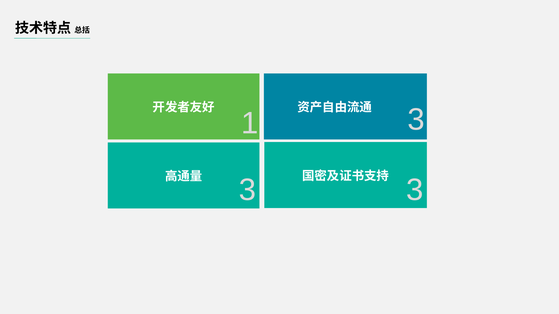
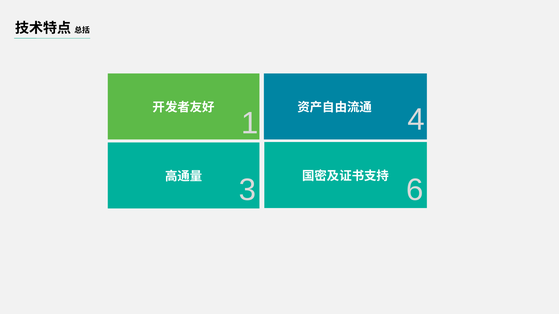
1 3: 3 -> 4
3 at (415, 190): 3 -> 6
